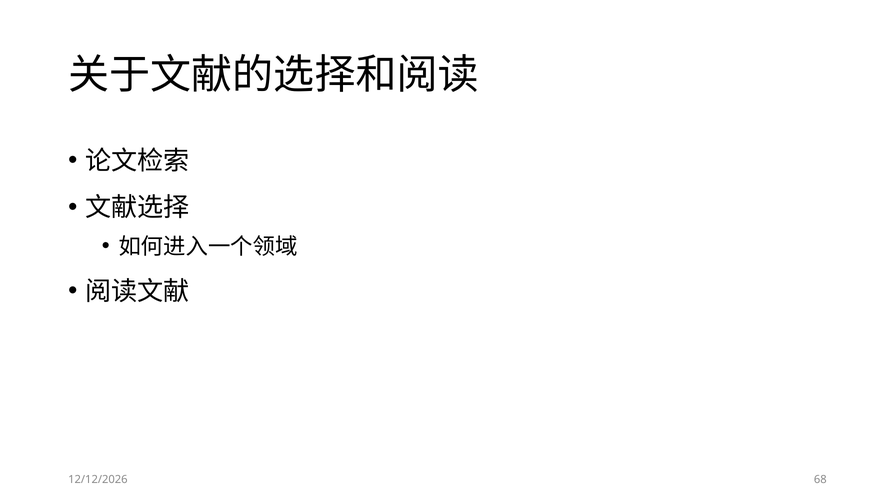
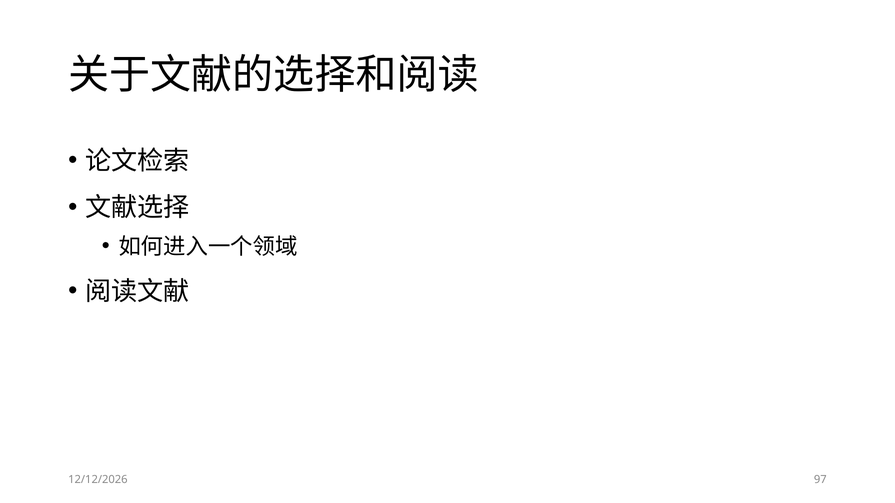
68: 68 -> 97
